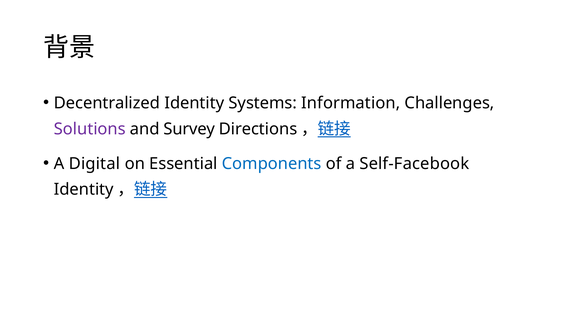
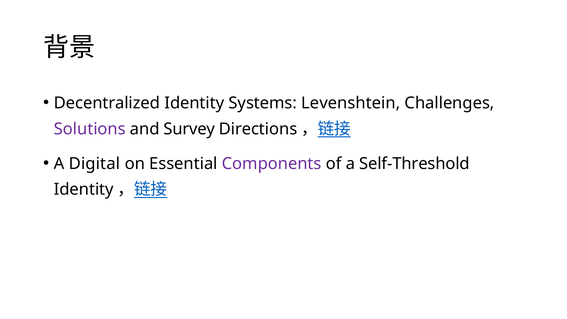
Information: Information -> Levenshtein
Components colour: blue -> purple
Self-Facebook: Self-Facebook -> Self-Threshold
